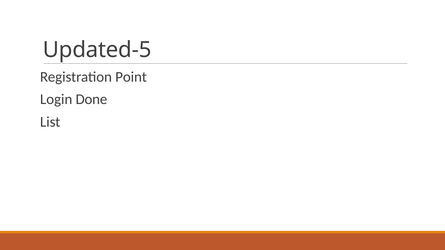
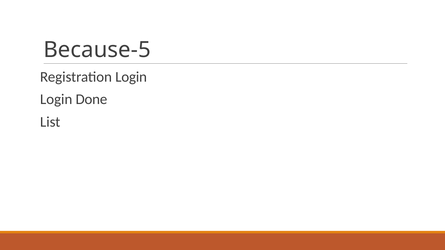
Updated-5: Updated-5 -> Because-5
Registration Point: Point -> Login
